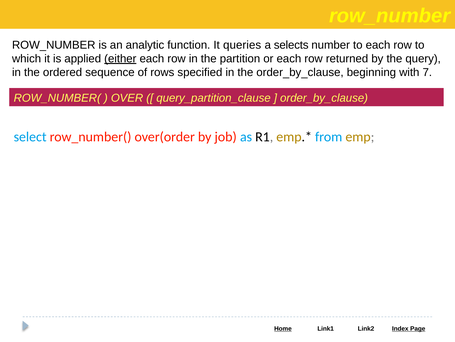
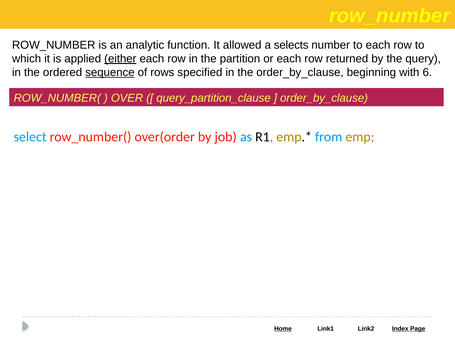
queries: queries -> allowed
sequence underline: none -> present
7: 7 -> 6
